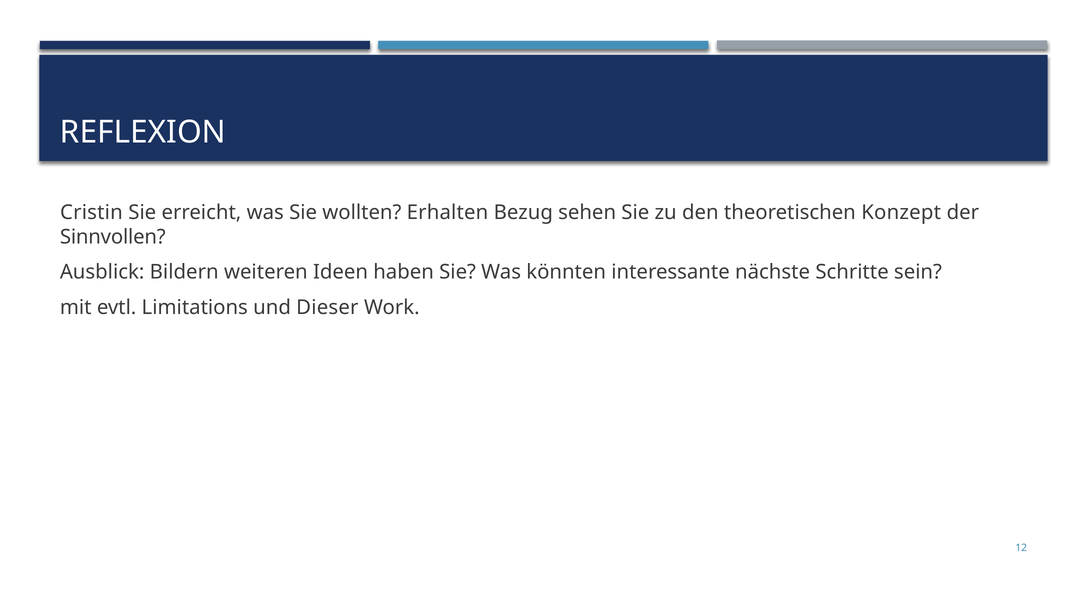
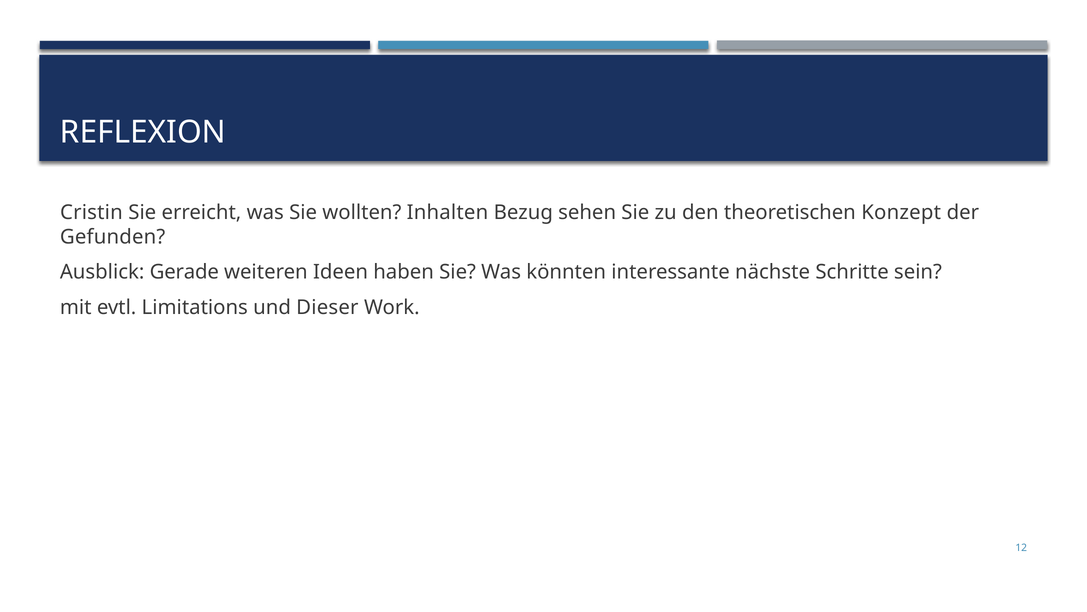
Erhalten: Erhalten -> Inhalten
Sinnvollen: Sinnvollen -> Gefunden
Bildern: Bildern -> Gerade
